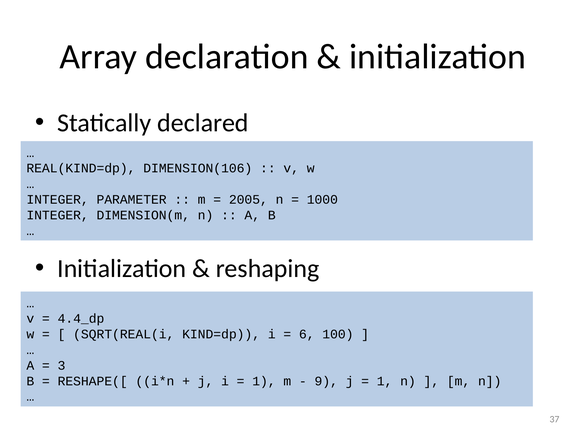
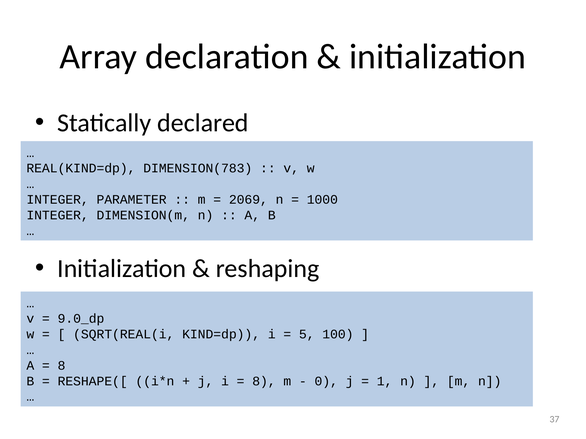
DIMENSION(106: DIMENSION(106 -> DIMENSION(783
2005: 2005 -> 2069
4.4_dp: 4.4_dp -> 9.0_dp
6: 6 -> 5
3 at (61, 366): 3 -> 8
1 at (264, 382): 1 -> 8
9: 9 -> 0
